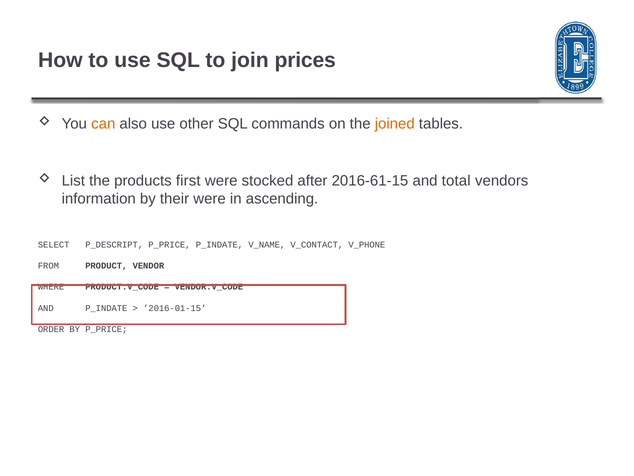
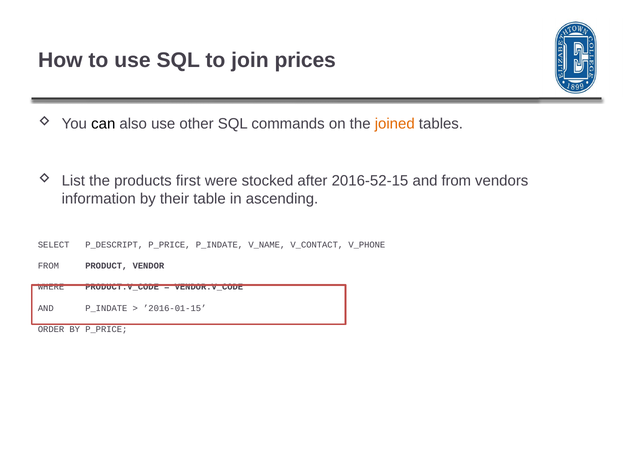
can colour: orange -> black
2016-61-15: 2016-61-15 -> 2016-52-15
and total: total -> from
their were: were -> table
